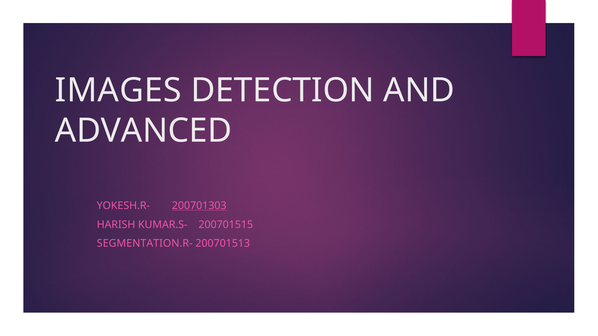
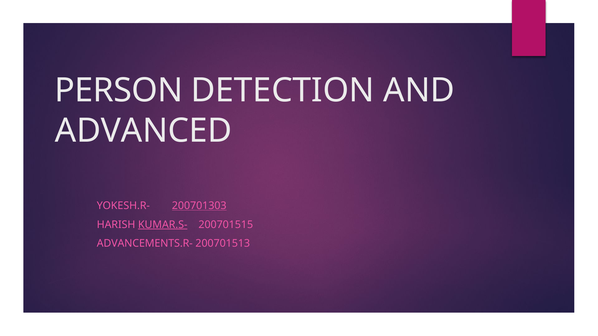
IMAGES: IMAGES -> PERSON
KUMAR.S- underline: none -> present
SEGMENTATION.R-: SEGMENTATION.R- -> ADVANCEMENTS.R-
